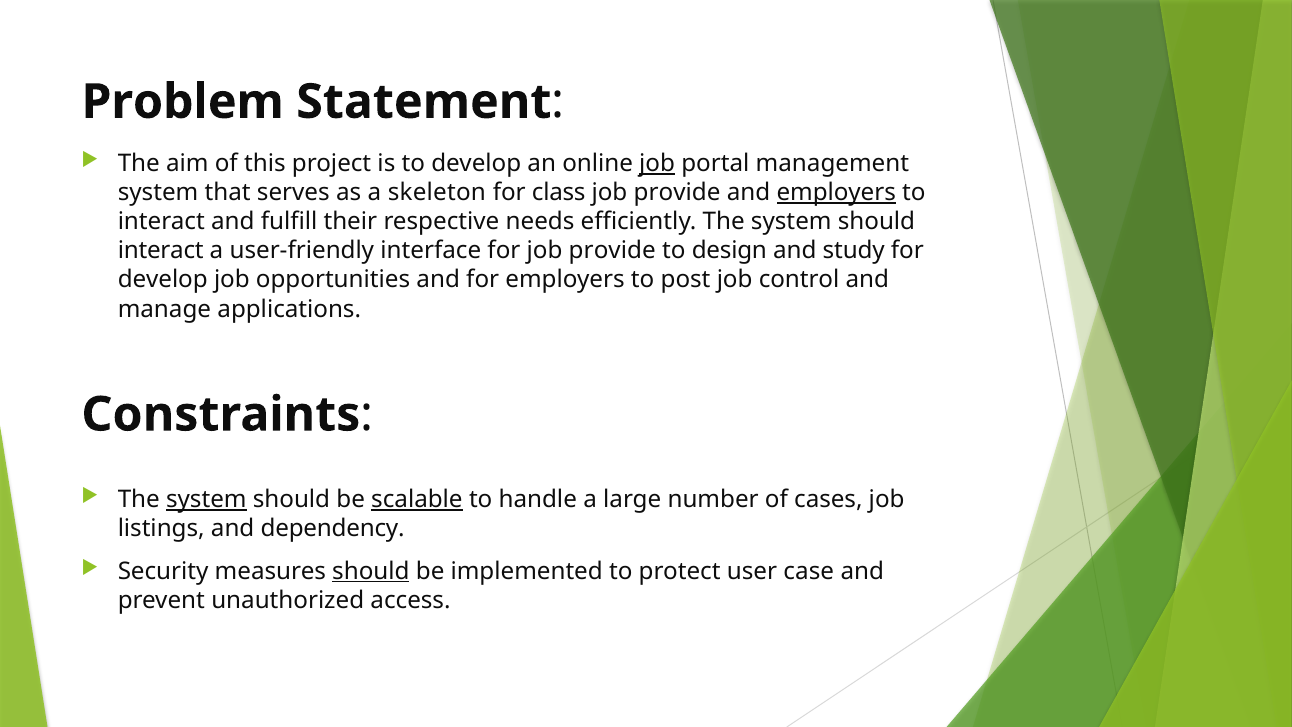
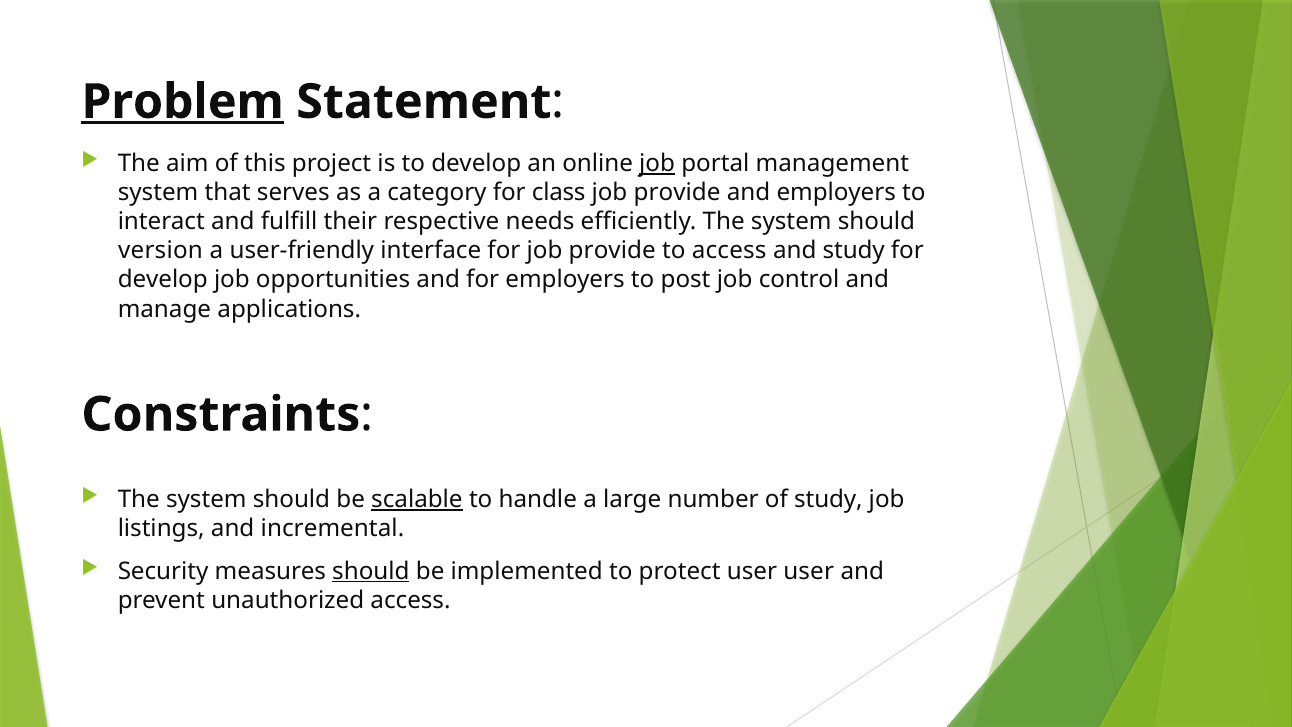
Problem underline: none -> present
skeleton: skeleton -> category
employers at (836, 193) underline: present -> none
interact at (161, 251): interact -> version
to design: design -> access
system at (206, 499) underline: present -> none
of cases: cases -> study
dependency: dependency -> incremental
user case: case -> user
